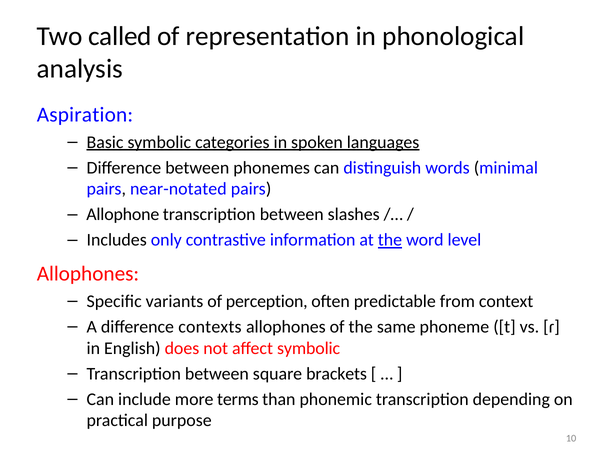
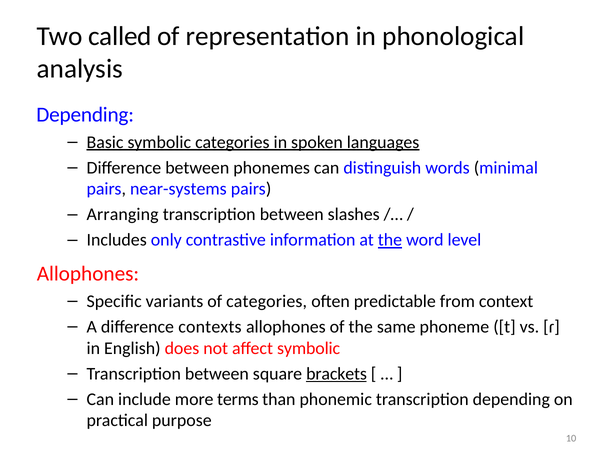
Aspiration at (85, 115): Aspiration -> Depending
near-notated: near-notated -> near-systems
Allophone: Allophone -> Arranging
of perception: perception -> categories
brackets underline: none -> present
